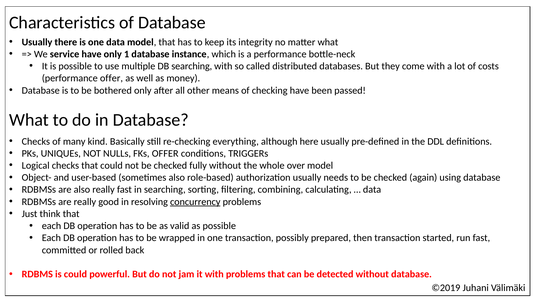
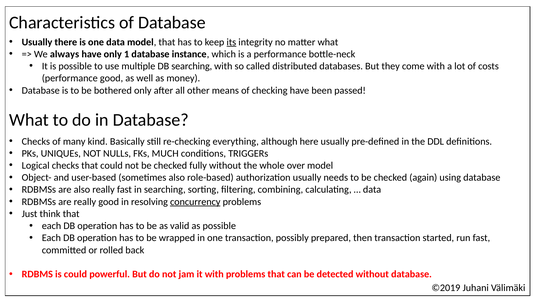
its underline: none -> present
service: service -> always
performance offer: offer -> good
FKs OFFER: OFFER -> MUCH
